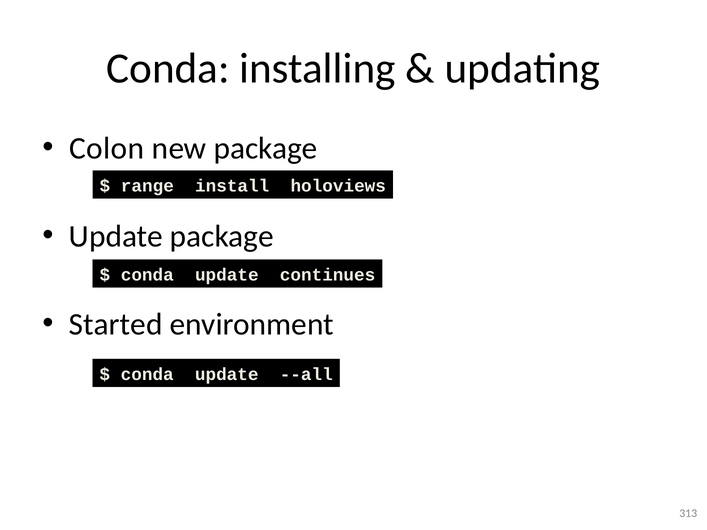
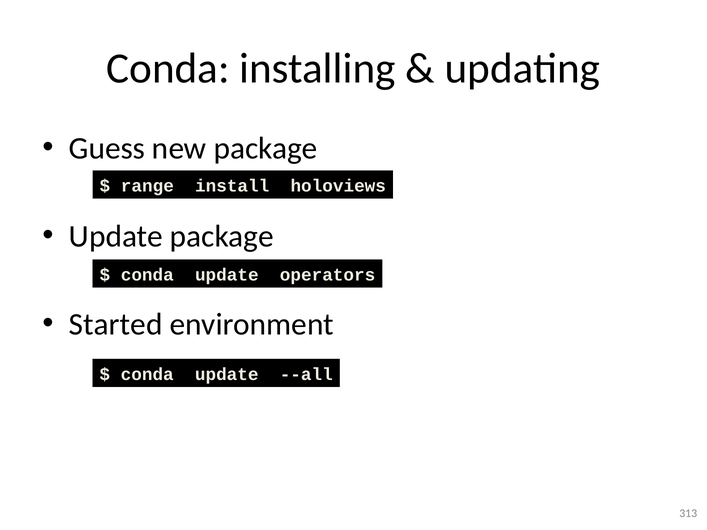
Colon: Colon -> Guess
continues: continues -> operators
